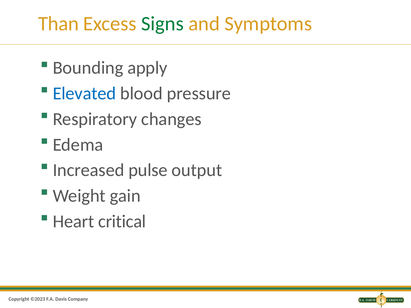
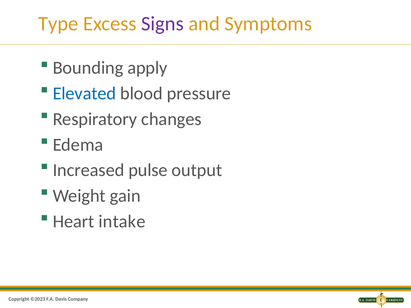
Than: Than -> Type
Signs colour: green -> purple
critical: critical -> intake
